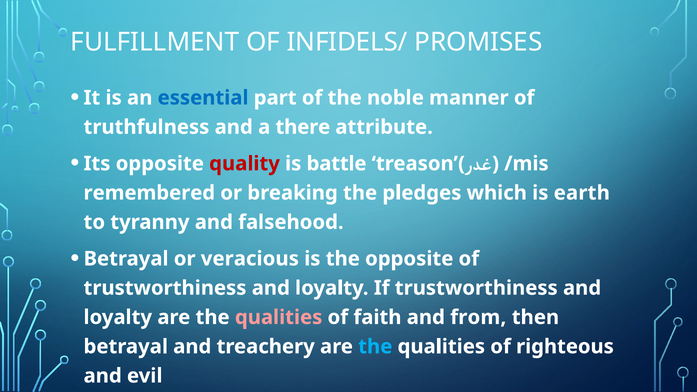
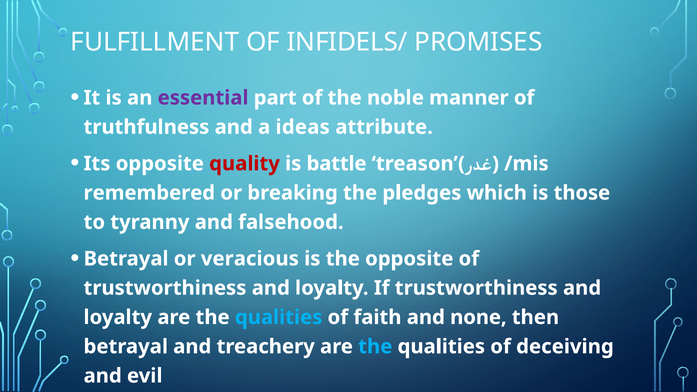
essential colour: blue -> purple
there: there -> ideas
earth: earth -> those
qualities at (279, 317) colour: pink -> light blue
from: from -> none
righteous: righteous -> deceiving
